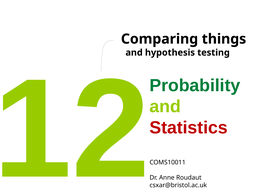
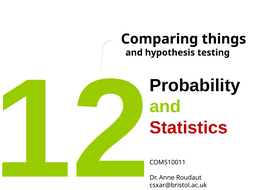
Probability colour: green -> black
